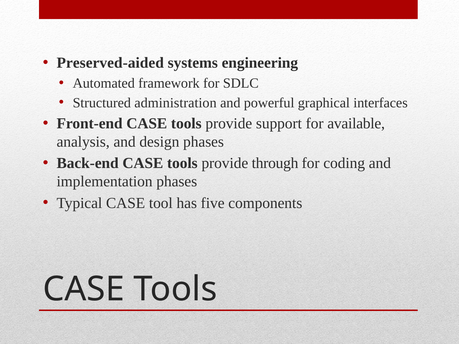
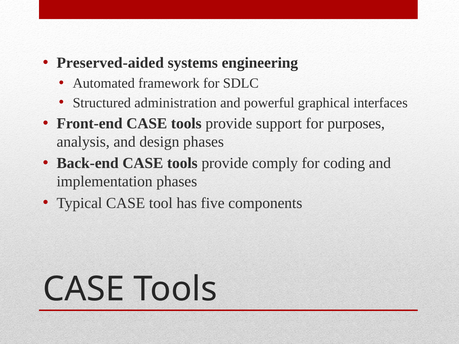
available: available -> purposes
through: through -> comply
